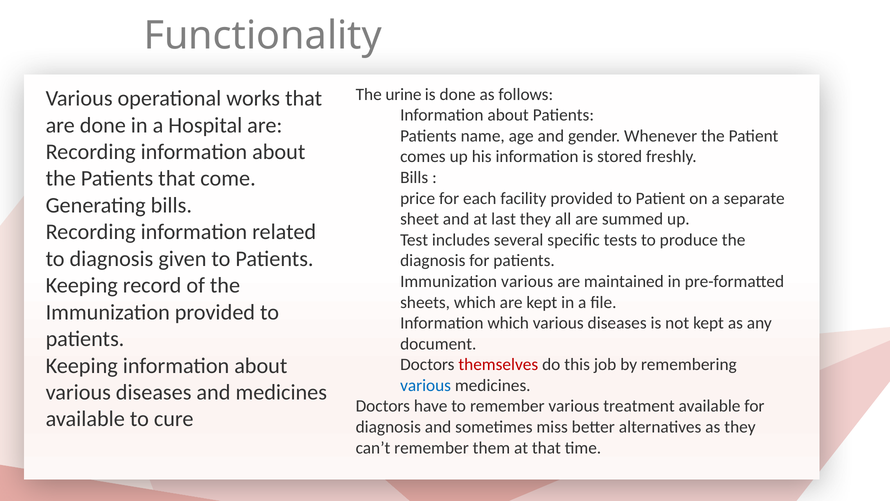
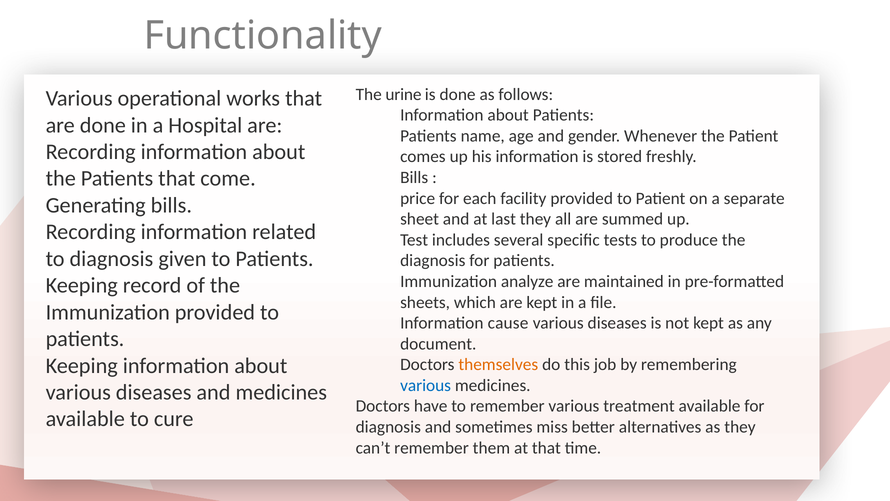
Immunization various: various -> analyze
Information which: which -> cause
themselves colour: red -> orange
